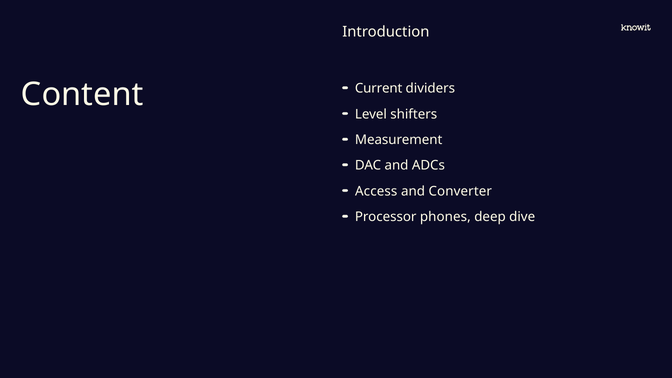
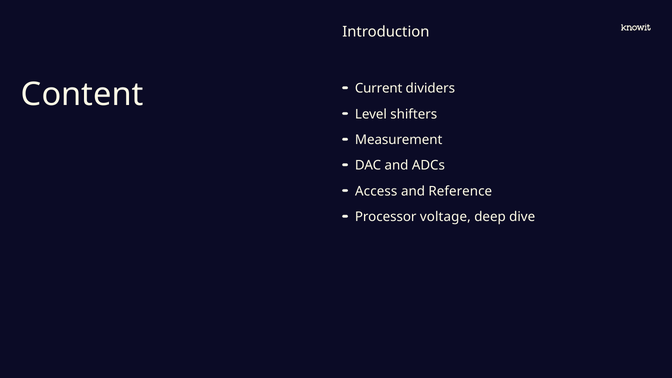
Converter: Converter -> Reference
phones: phones -> voltage
